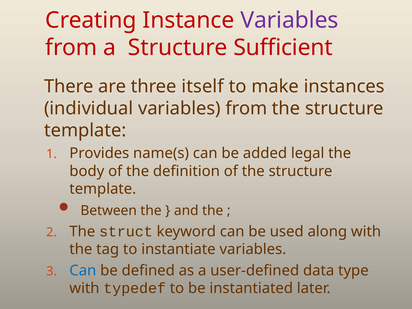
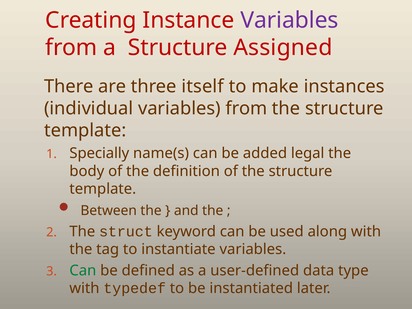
Sufficient: Sufficient -> Assigned
Provides: Provides -> Specially
Can at (83, 271) colour: blue -> green
